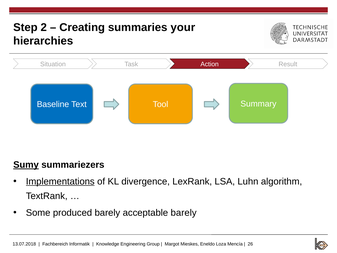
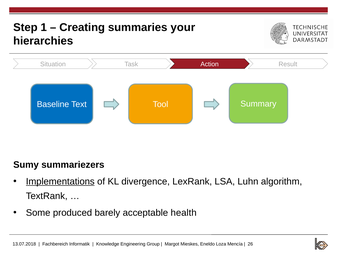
2: 2 -> 1
Sumy underline: present -> none
acceptable barely: barely -> health
